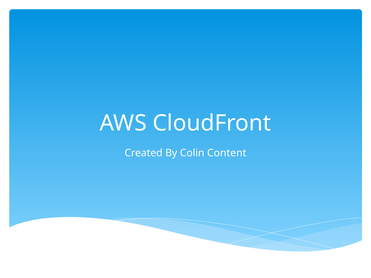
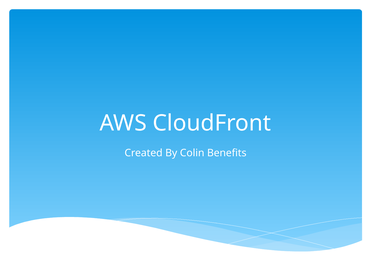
Content: Content -> Benefits
